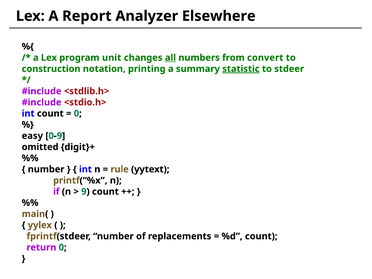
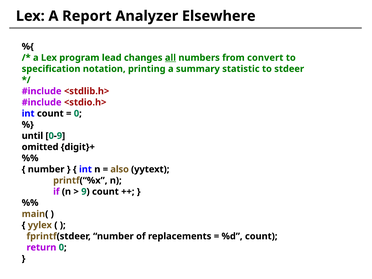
unit: unit -> lead
construction: construction -> specification
statistic underline: present -> none
easy: easy -> until
rule: rule -> also
